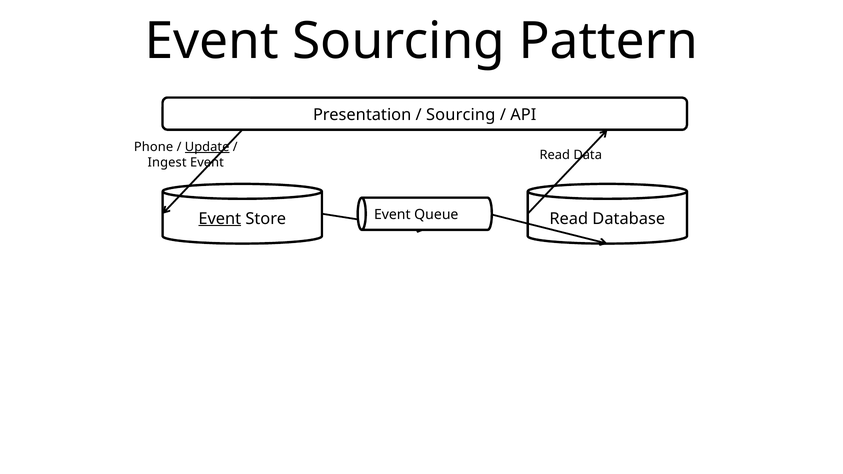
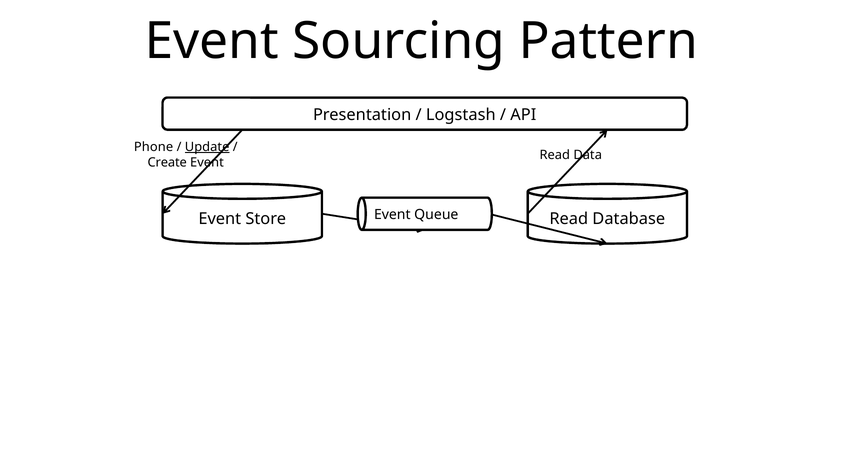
Sourcing at (461, 115): Sourcing -> Logstash
Ingest: Ingest -> Create
Event at (220, 219) underline: present -> none
